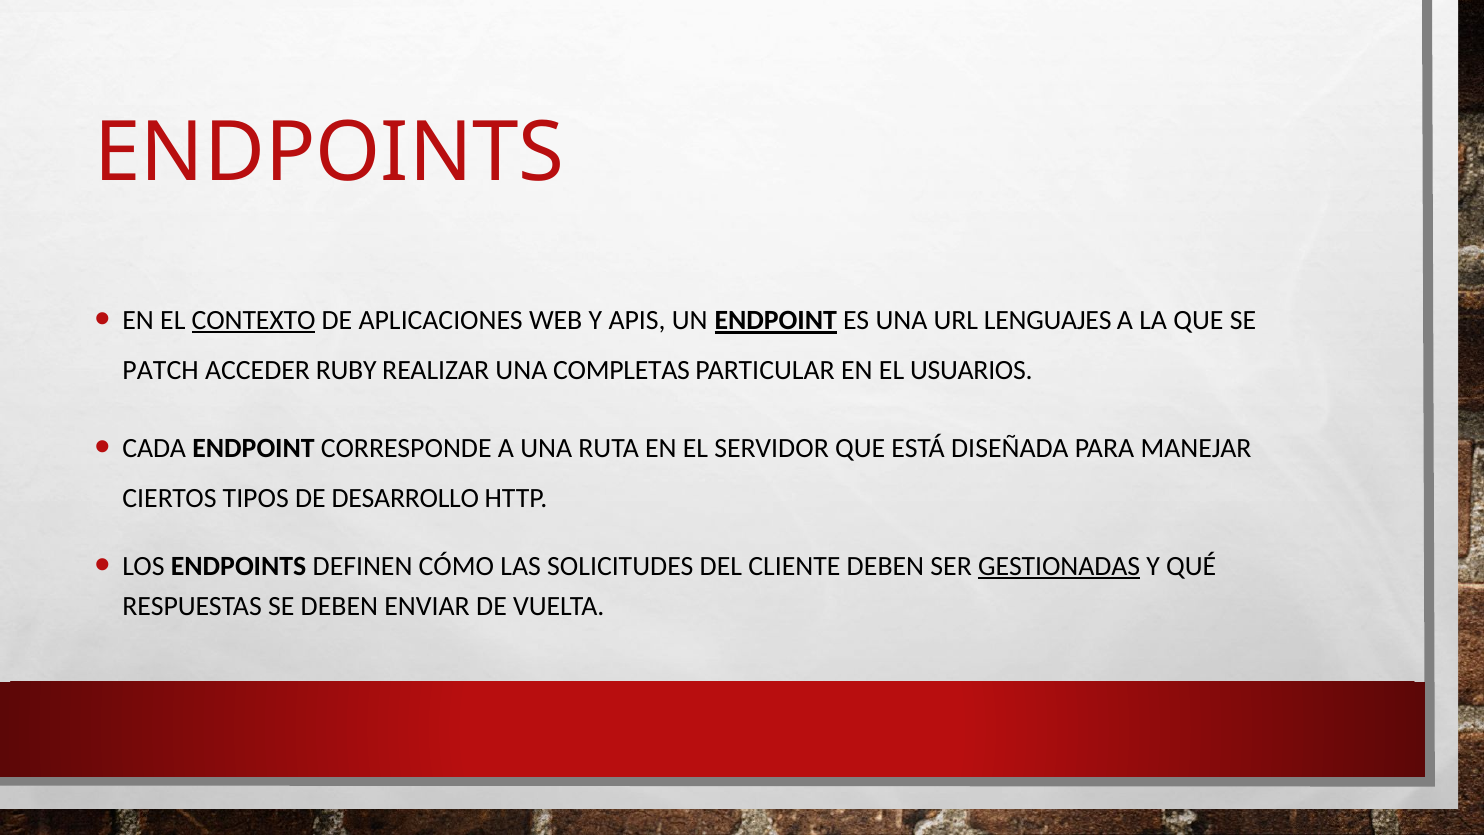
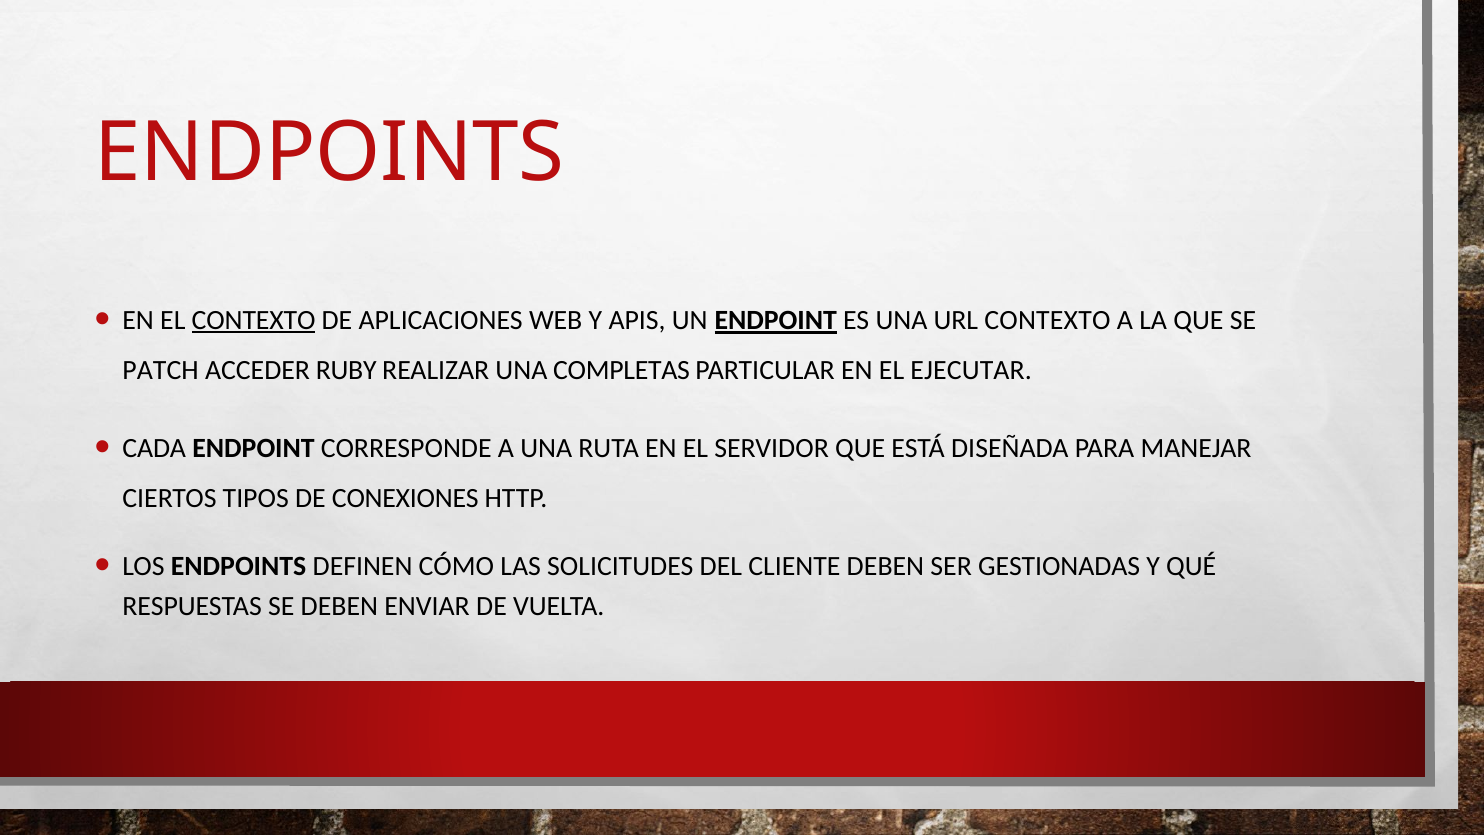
URL LENGUAJES: LENGUAJES -> CONTEXTO
USUARIOS: USUARIOS -> EJECUTAR
DESARROLLO: DESARROLLO -> CONEXIONES
GESTIONADAS underline: present -> none
